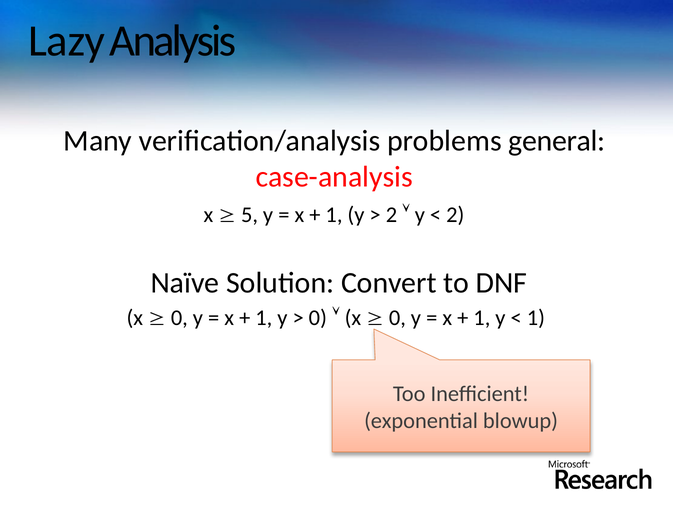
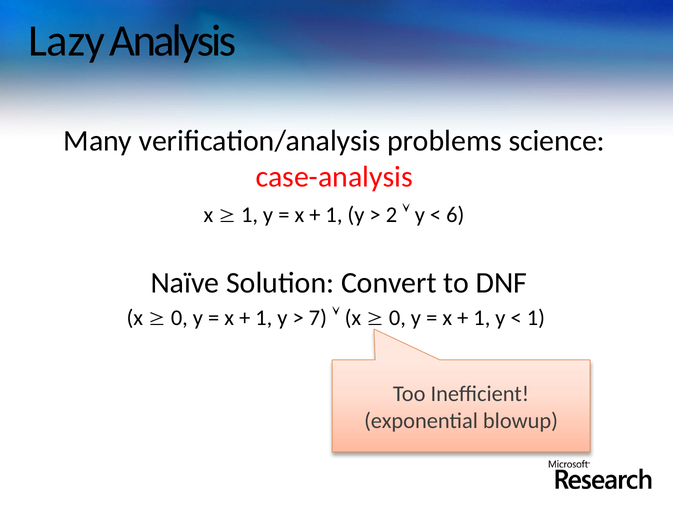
general: general -> science
5 at (250, 215): 5 -> 1
2 at (455, 215): 2 -> 6
0 at (318, 317): 0 -> 7
